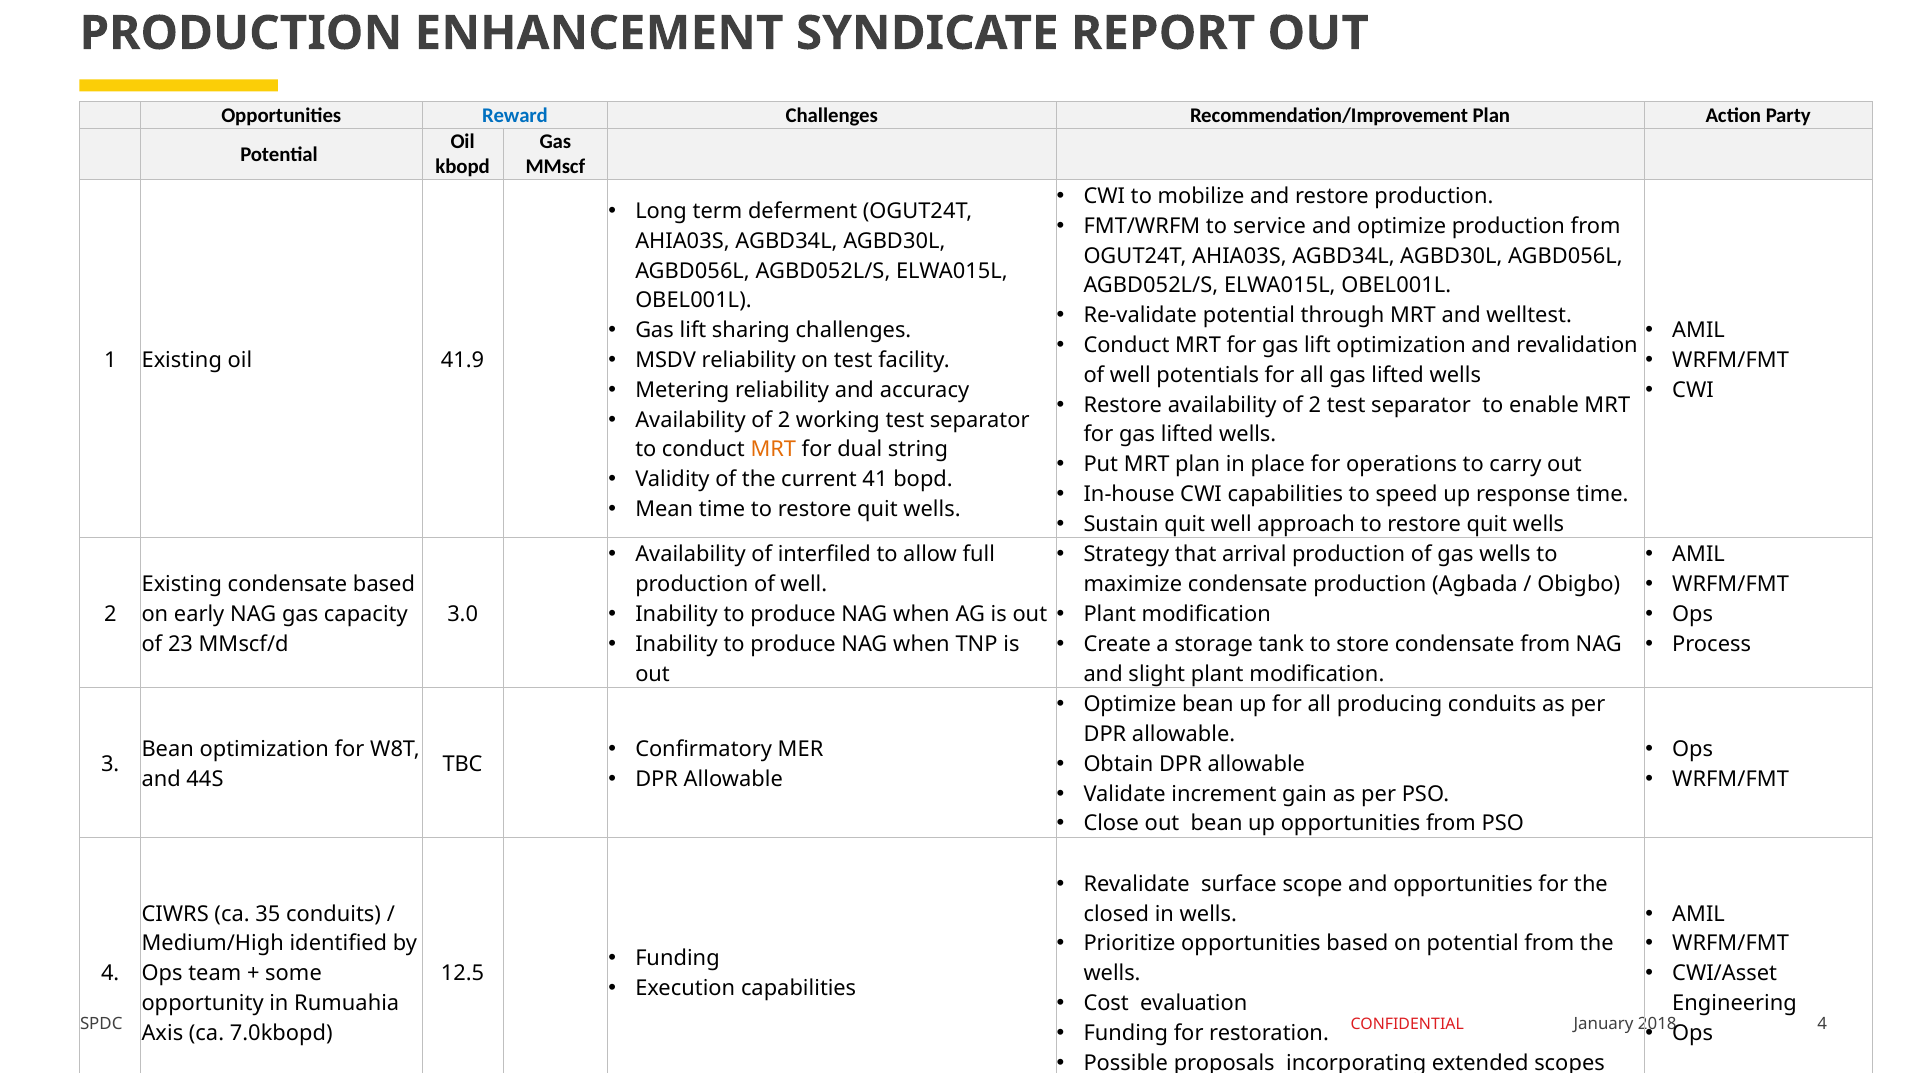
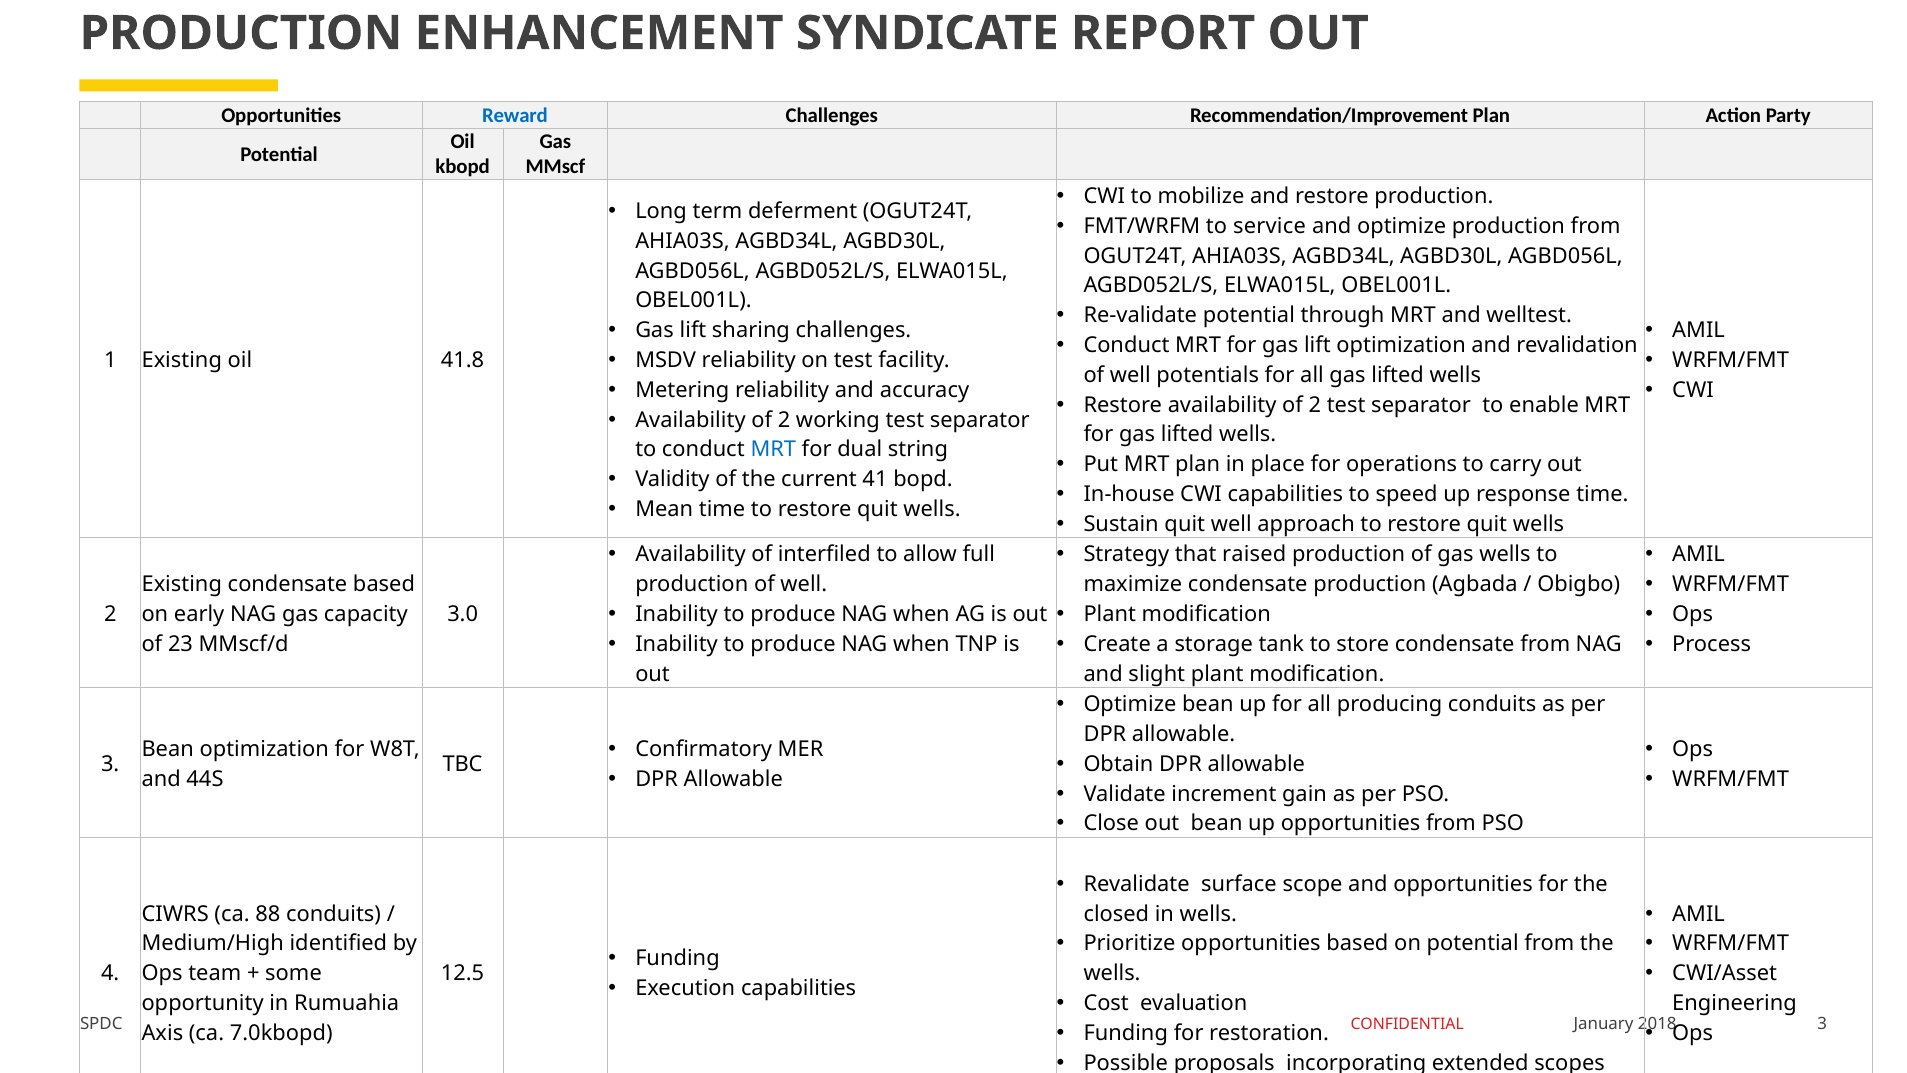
41.9: 41.9 -> 41.8
MRT at (773, 450) colour: orange -> blue
arrival: arrival -> raised
35: 35 -> 88
4 at (1822, 1023): 4 -> 3
